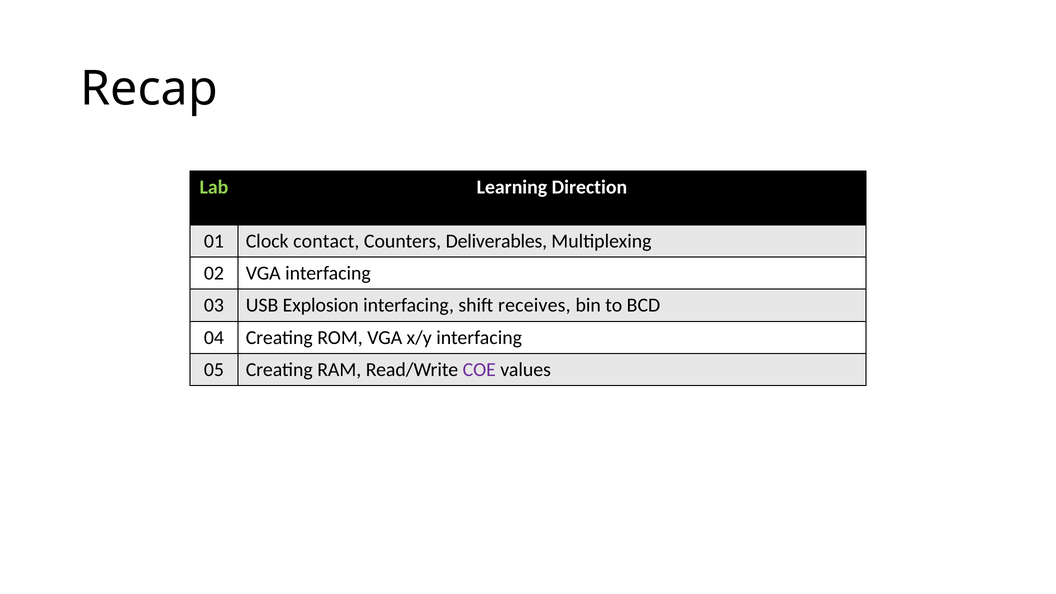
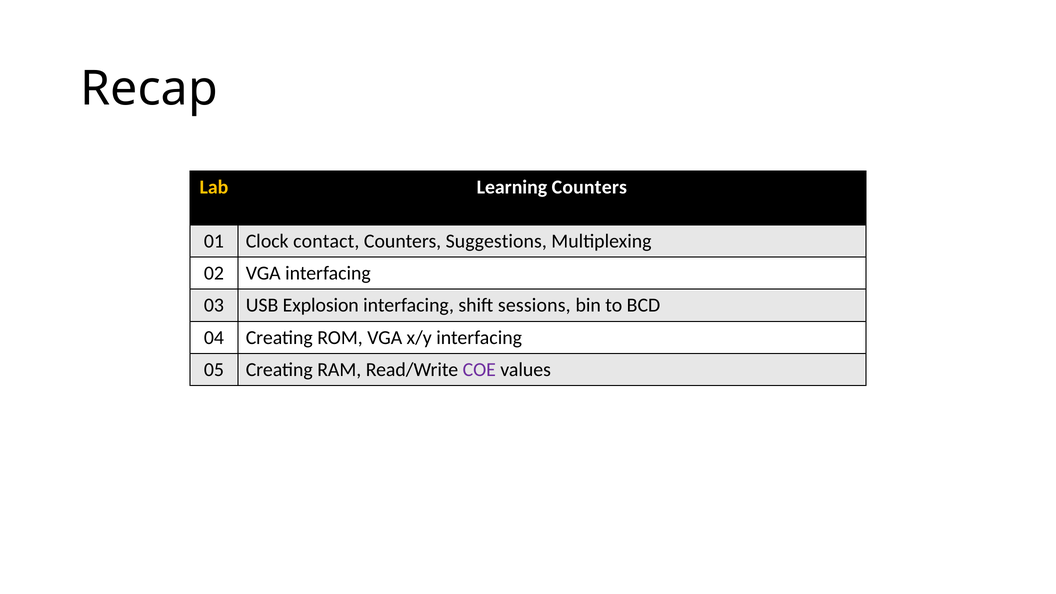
Lab colour: light green -> yellow
Learning Direction: Direction -> Counters
Deliverables: Deliverables -> Suggestions
receives: receives -> sessions
